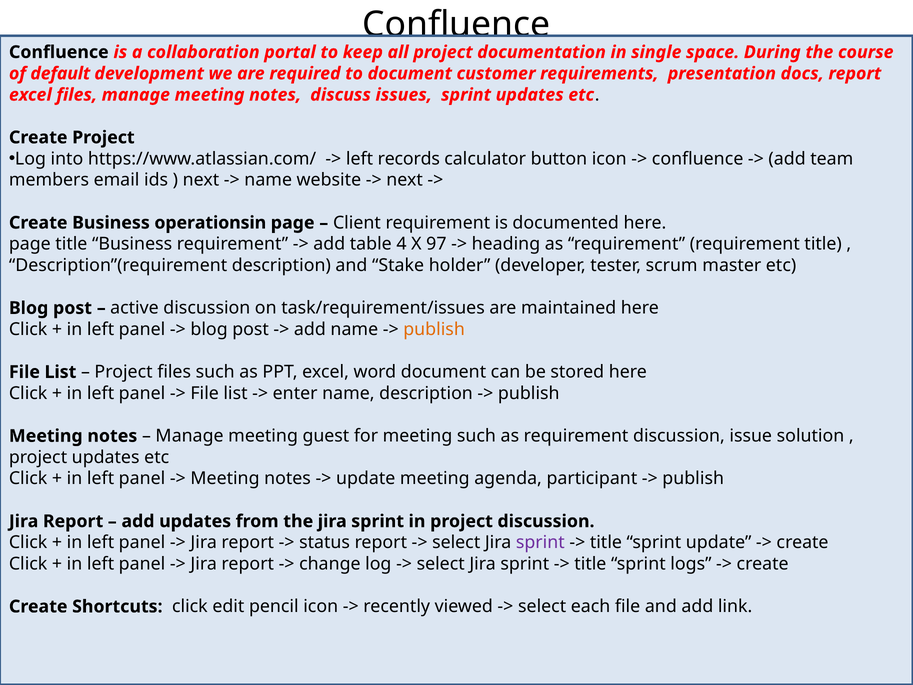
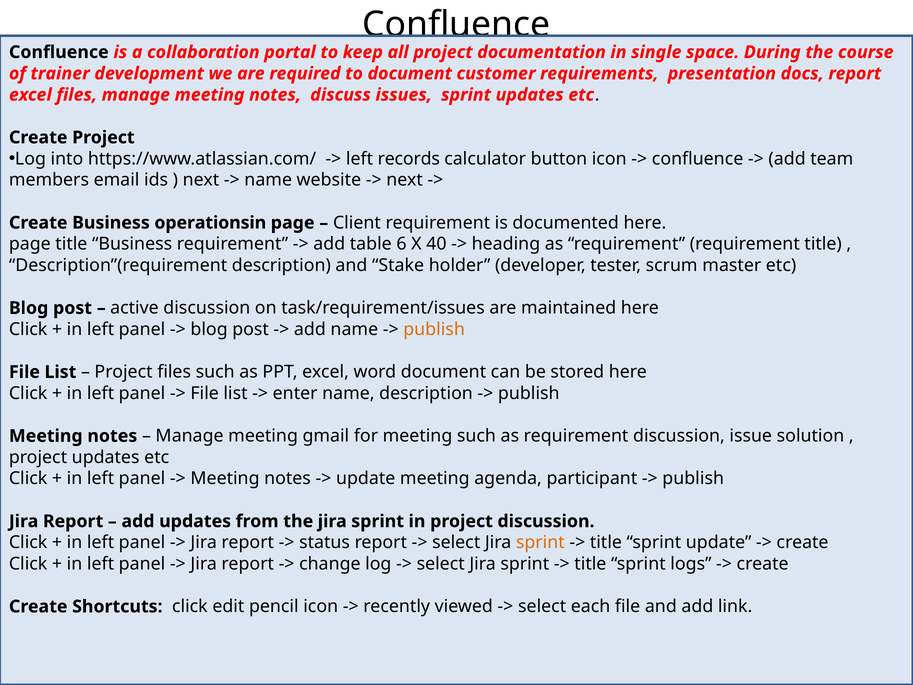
default: default -> trainer
4: 4 -> 6
97: 97 -> 40
guest: guest -> gmail
sprint at (540, 542) colour: purple -> orange
